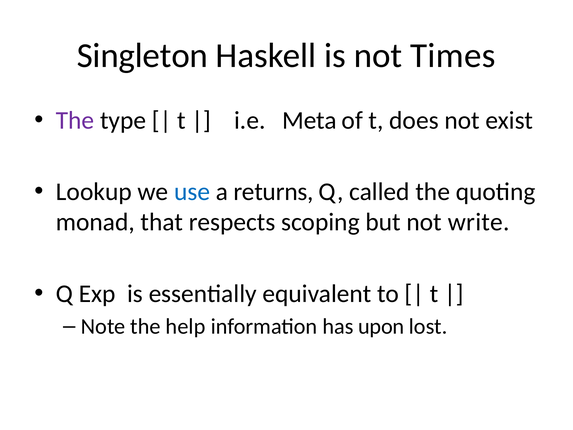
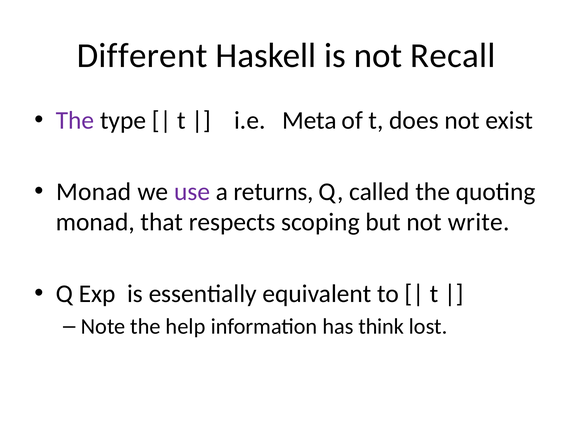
Singleton: Singleton -> Different
Times: Times -> Recall
Lookup at (94, 192): Lookup -> Monad
use colour: blue -> purple
upon: upon -> think
